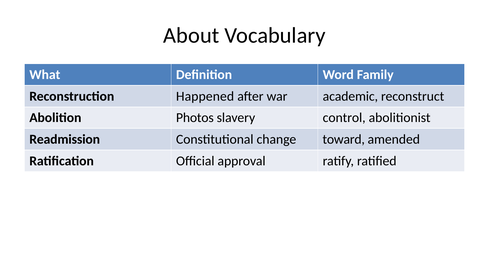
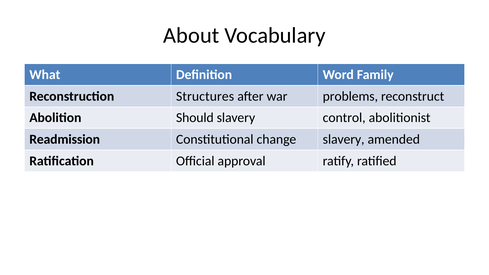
Happened: Happened -> Structures
academic: academic -> problems
Photos: Photos -> Should
change toward: toward -> slavery
